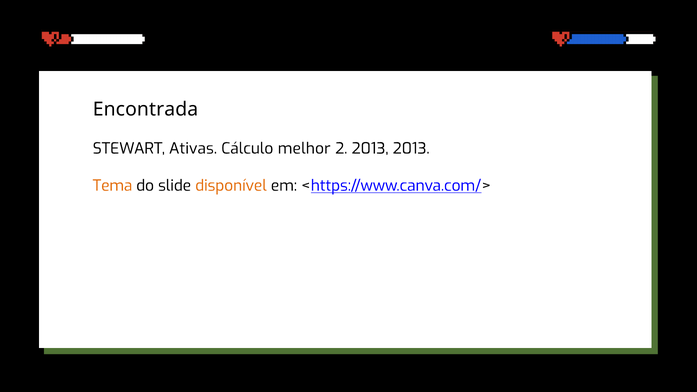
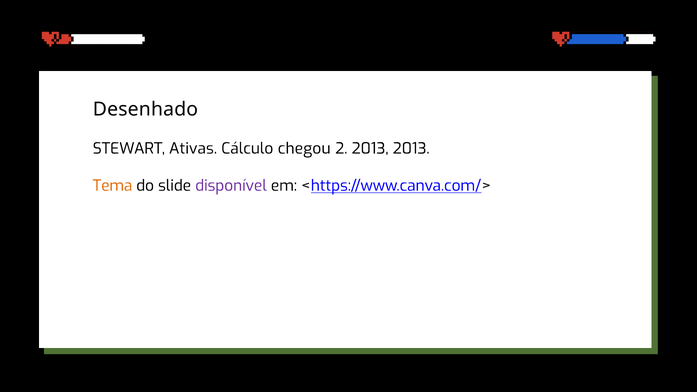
Encontrada: Encontrada -> Desenhado
melhor: melhor -> chegou
disponível colour: orange -> purple
